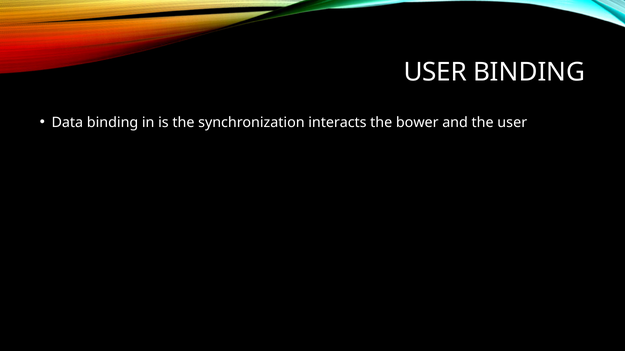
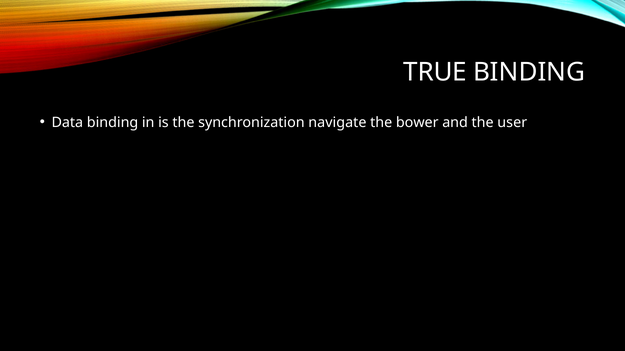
USER at (435, 72): USER -> TRUE
interacts: interacts -> navigate
